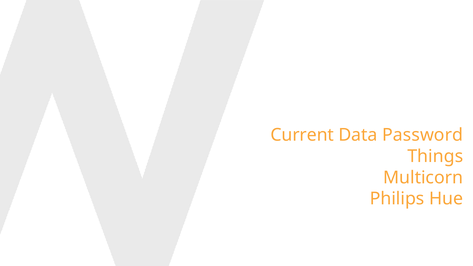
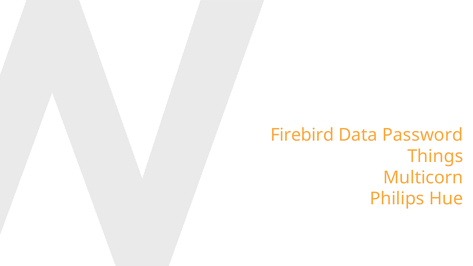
Current: Current -> Firebird
